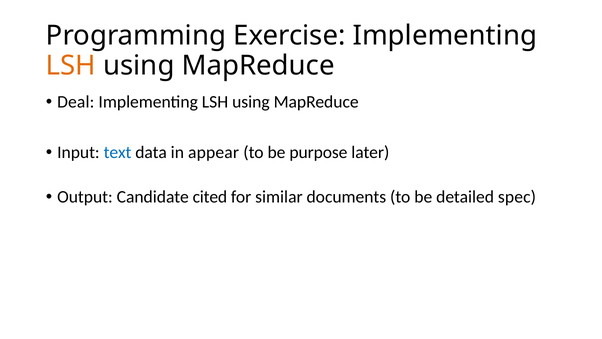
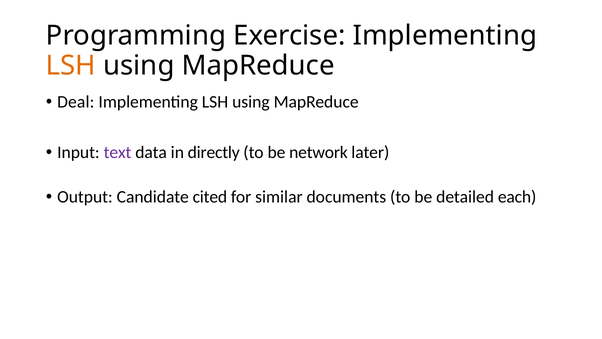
text colour: blue -> purple
appear: appear -> directly
purpose: purpose -> network
spec: spec -> each
